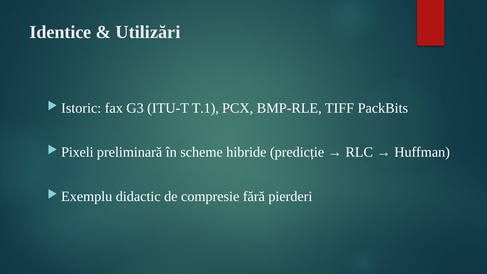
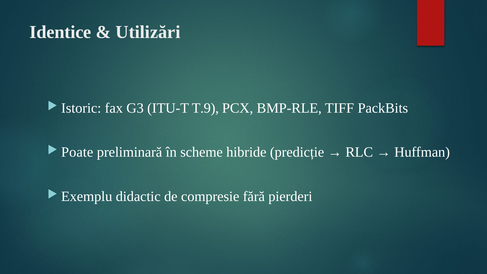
T.1: T.1 -> T.9
Pixeli: Pixeli -> Poate
